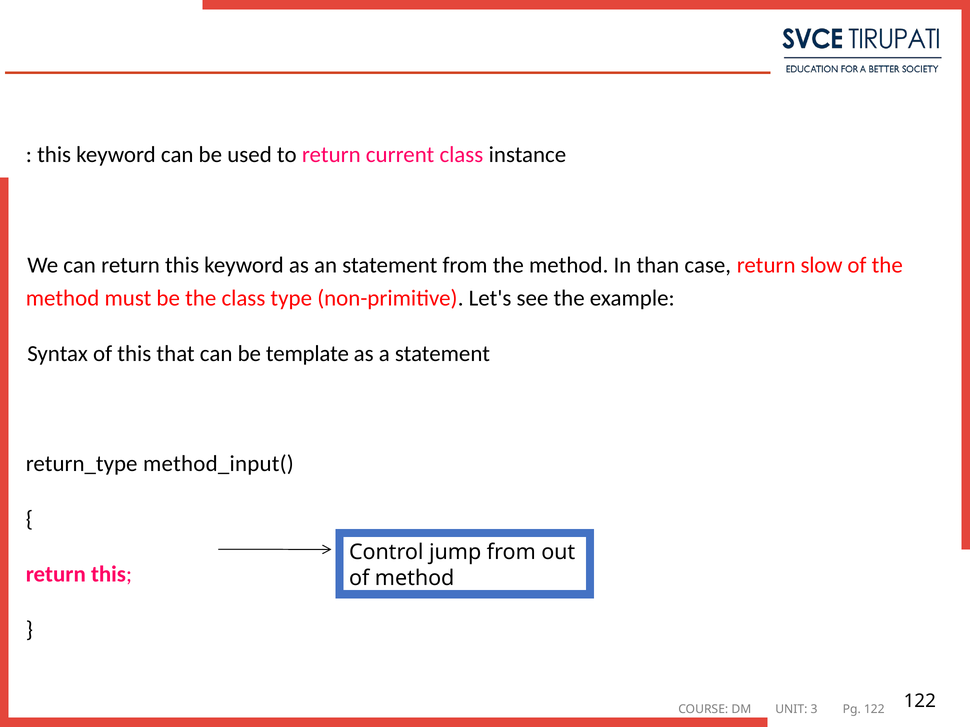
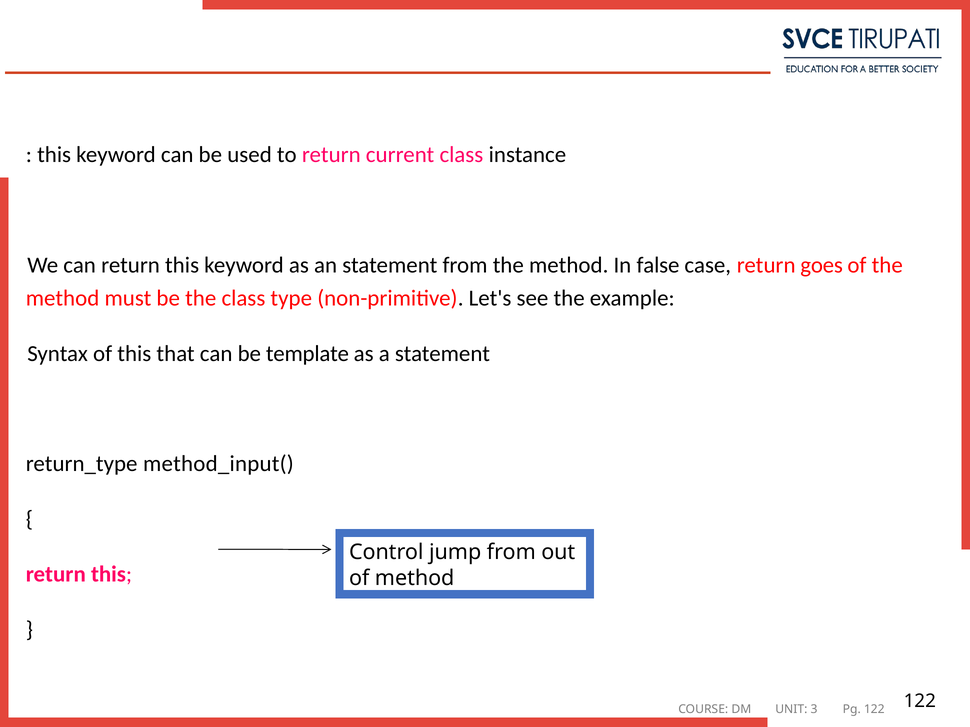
than: than -> false
slow: slow -> goes
